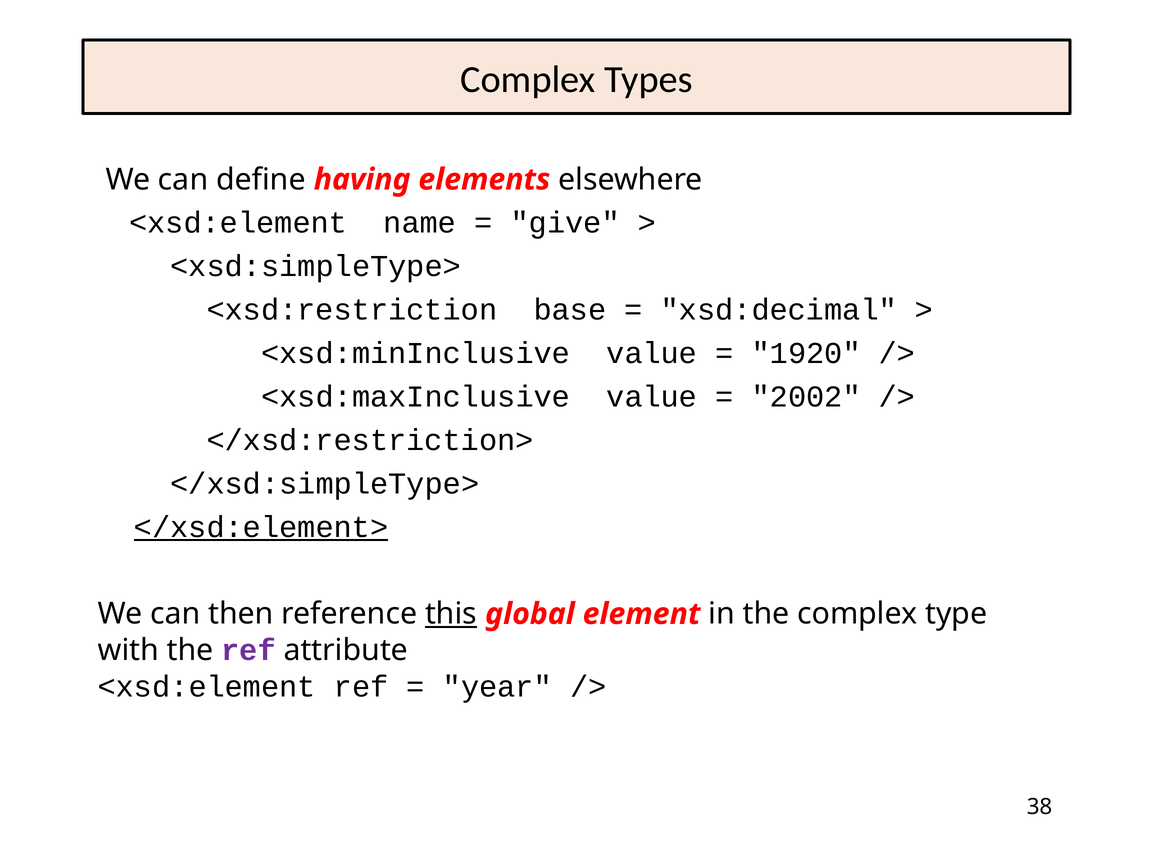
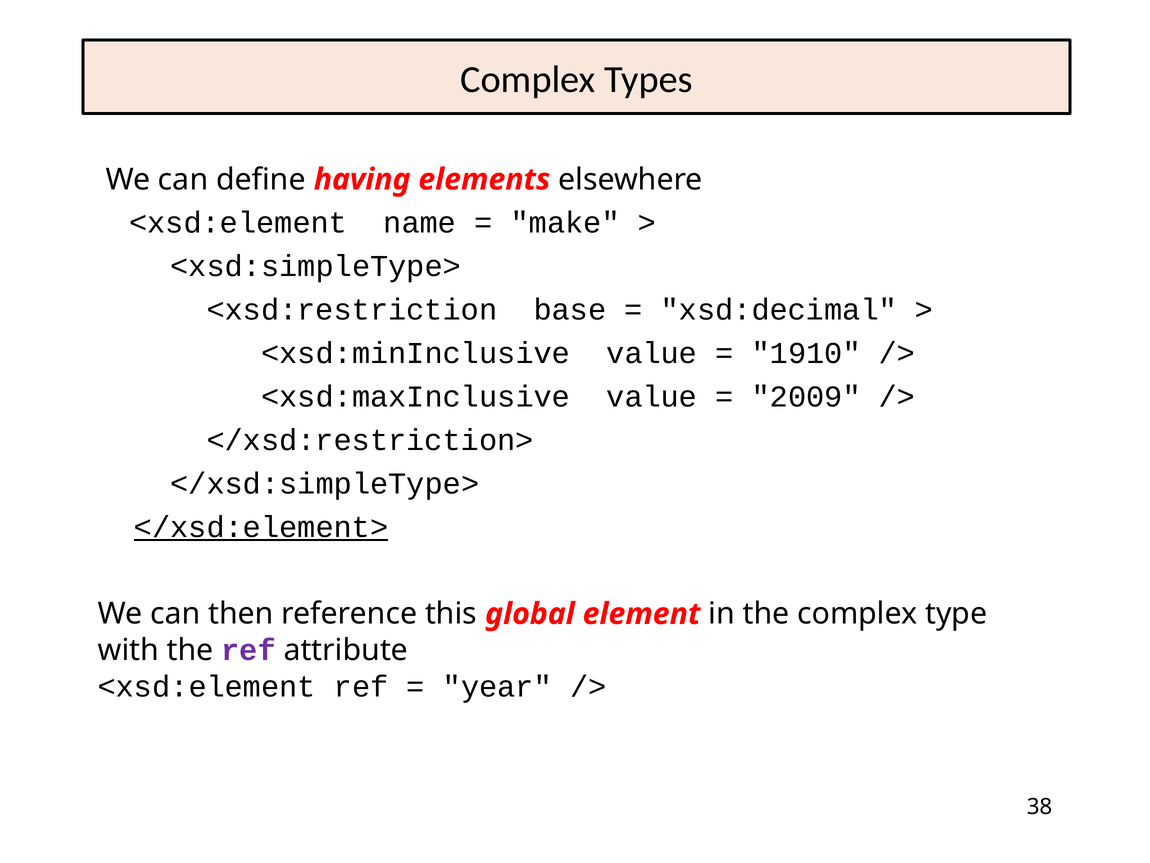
give: give -> make
1920: 1920 -> 1910
2002: 2002 -> 2009
this underline: present -> none
